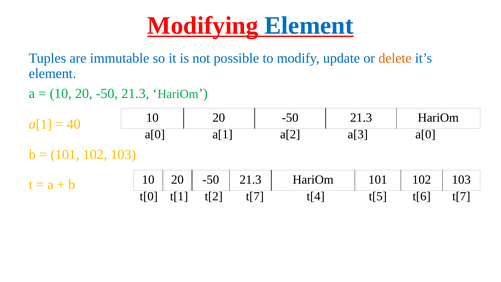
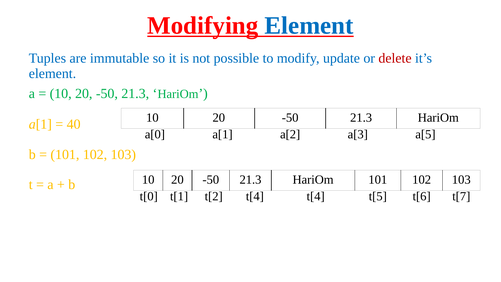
delete colour: orange -> red
a[3 a[0: a[0 -> a[5
t[2 t[7: t[7 -> t[4
